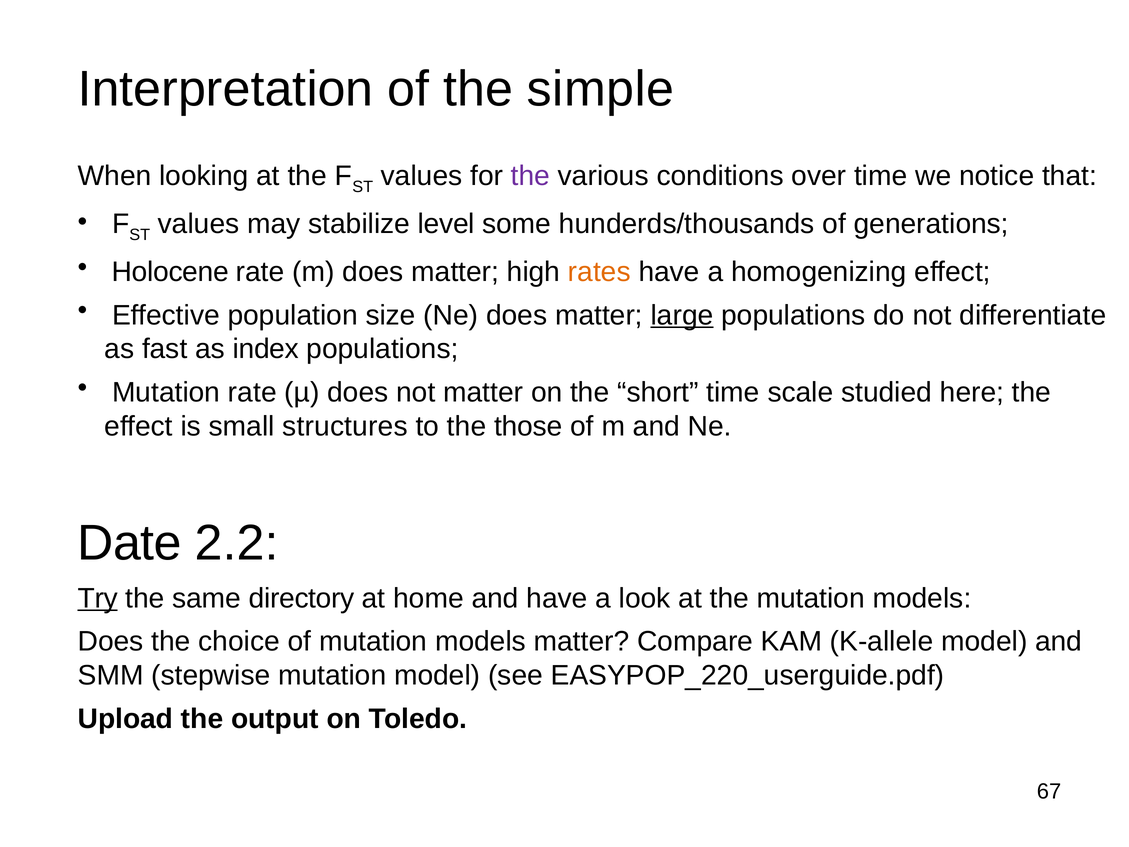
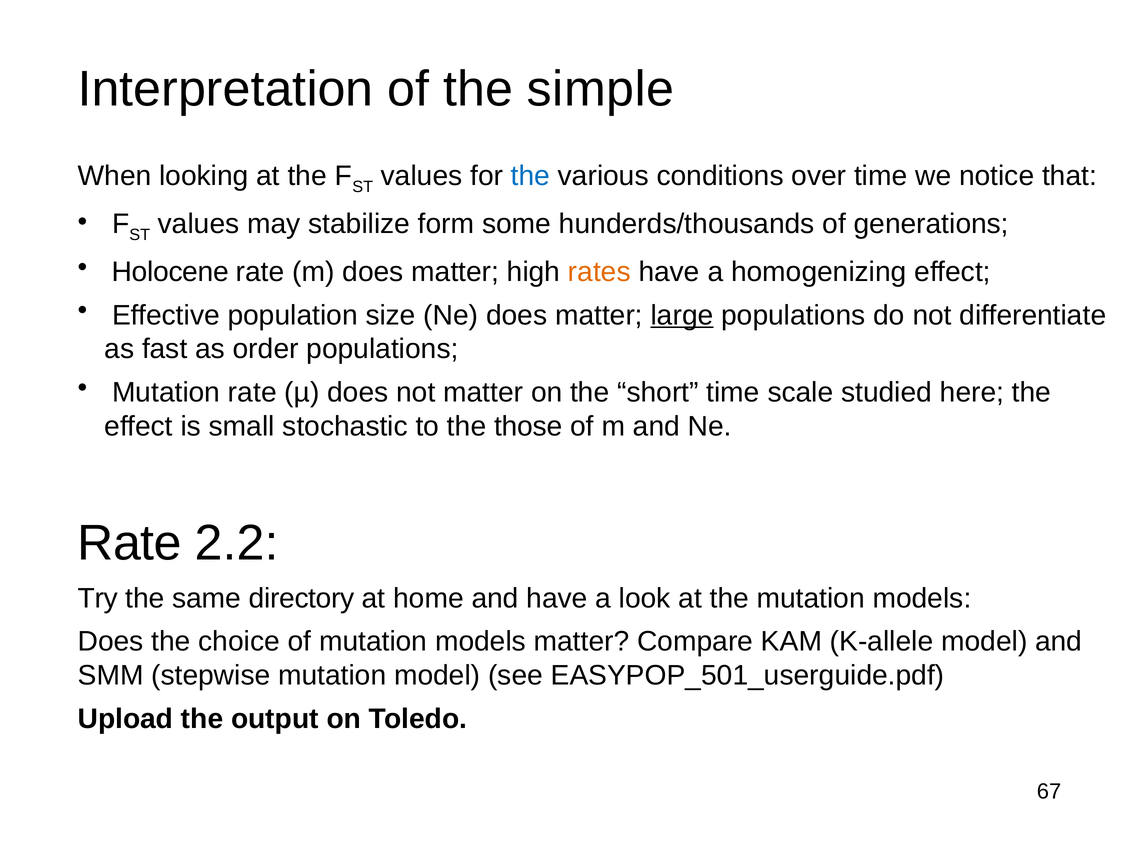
the at (530, 176) colour: purple -> blue
level: level -> form
index: index -> order
structures: structures -> stochastic
Date at (130, 543): Date -> Rate
Try underline: present -> none
EASYPOP_220_userguide.pdf: EASYPOP_220_userguide.pdf -> EASYPOP_501_userguide.pdf
